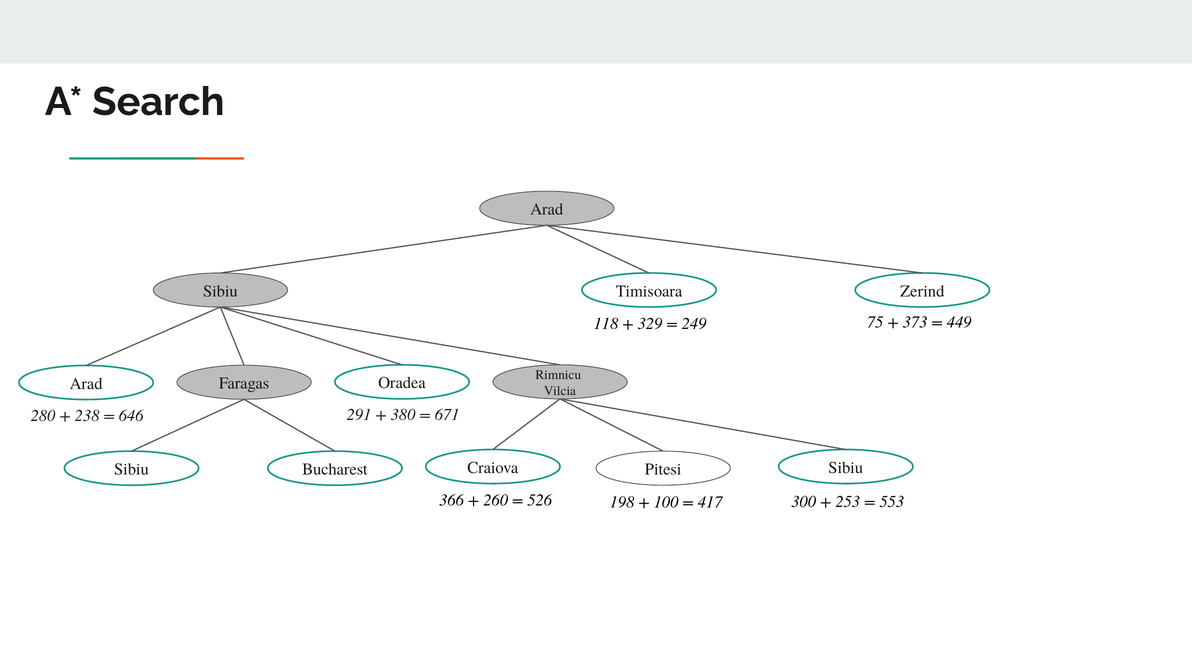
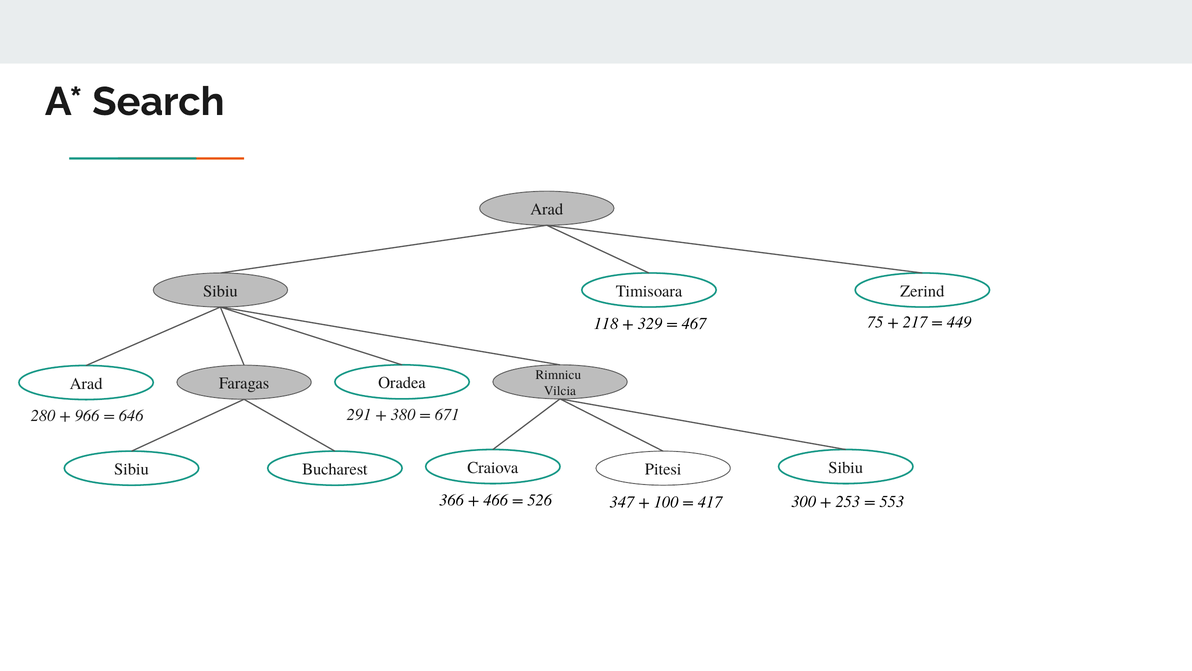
373: 373 -> 217
249: 249 -> 467
238: 238 -> 966
260: 260 -> 466
198: 198 -> 347
